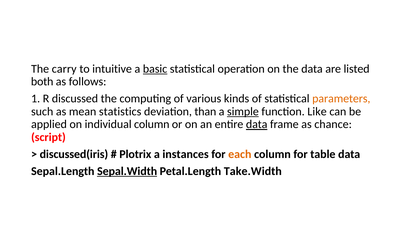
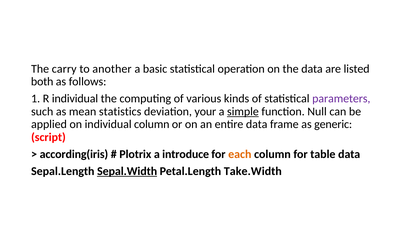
intuitive: intuitive -> another
basic underline: present -> none
R discussed: discussed -> individual
parameters colour: orange -> purple
than: than -> your
Like: Like -> Null
data at (257, 125) underline: present -> none
chance: chance -> generic
discussed(iris: discussed(iris -> according(iris
instances: instances -> introduce
